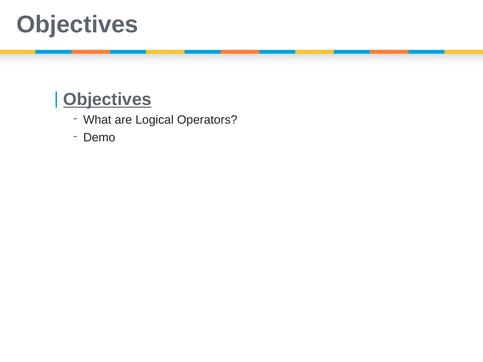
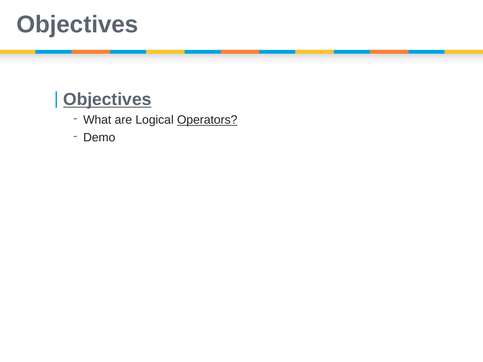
Operators underline: none -> present
